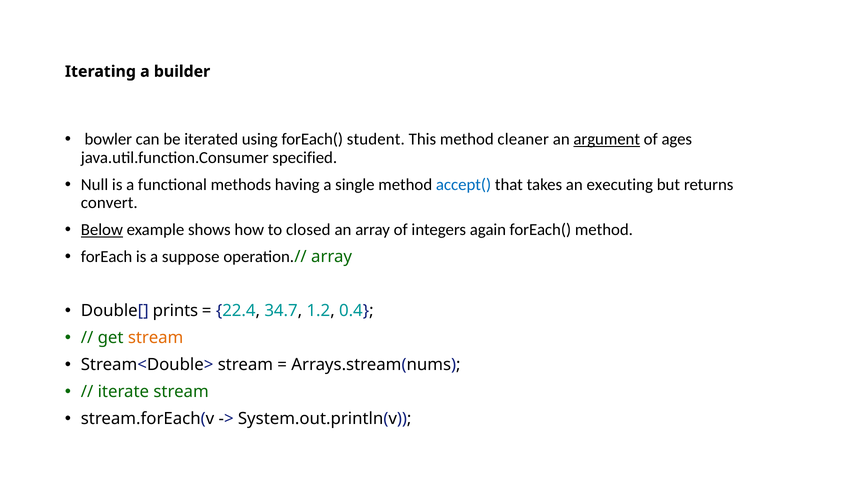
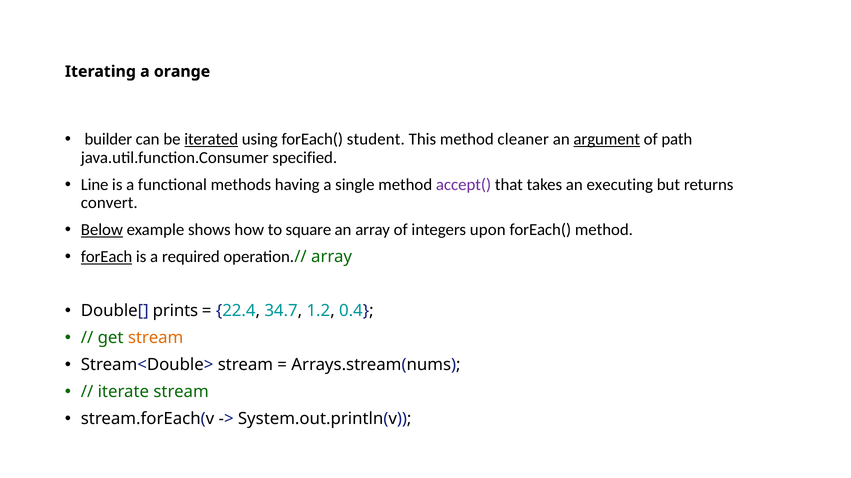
builder: builder -> orange
bowler: bowler -> builder
iterated underline: none -> present
ages: ages -> path
Null: Null -> Line
accept( colour: blue -> purple
closed: closed -> square
again: again -> upon
forEach underline: none -> present
suppose: suppose -> required
